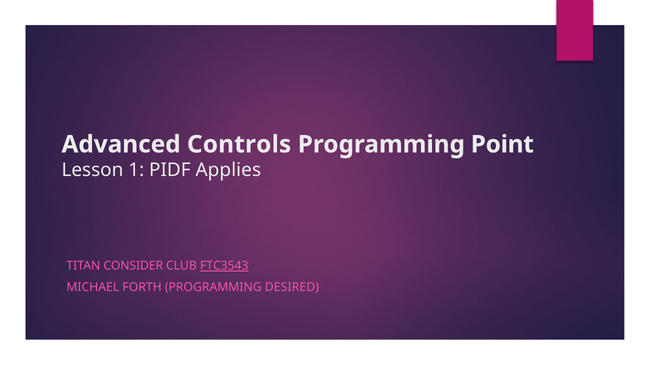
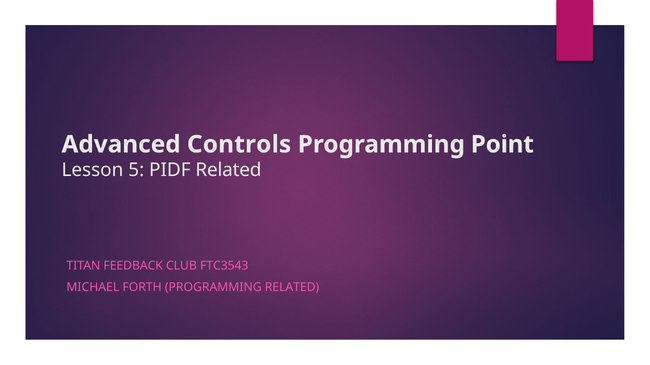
1: 1 -> 5
PIDF Applies: Applies -> Related
CONSIDER: CONSIDER -> FEEDBACK
FTC3543 underline: present -> none
PROGRAMMING DESIRED: DESIRED -> RELATED
